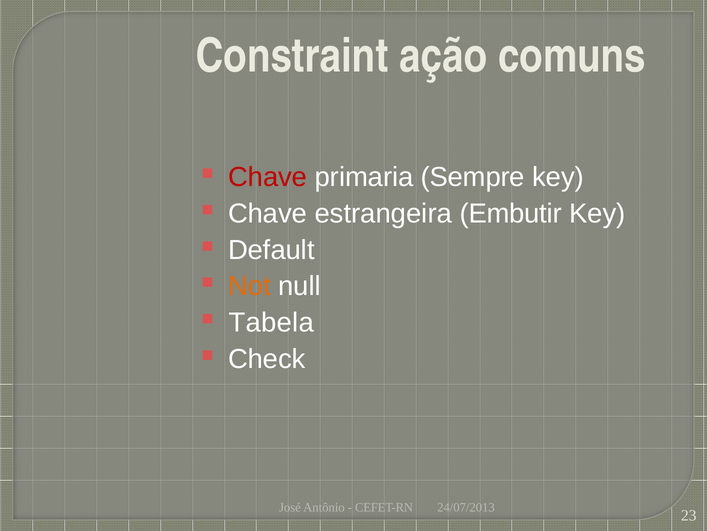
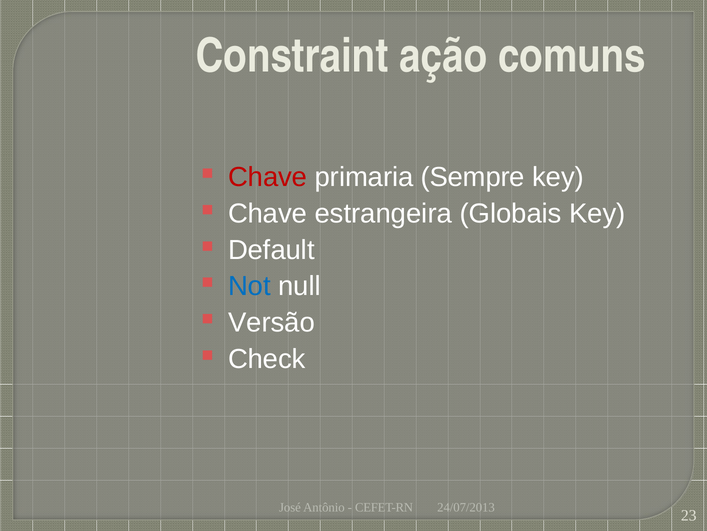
Embutir: Embutir -> Globais
Not colour: orange -> blue
Tabela: Tabela -> Versão
